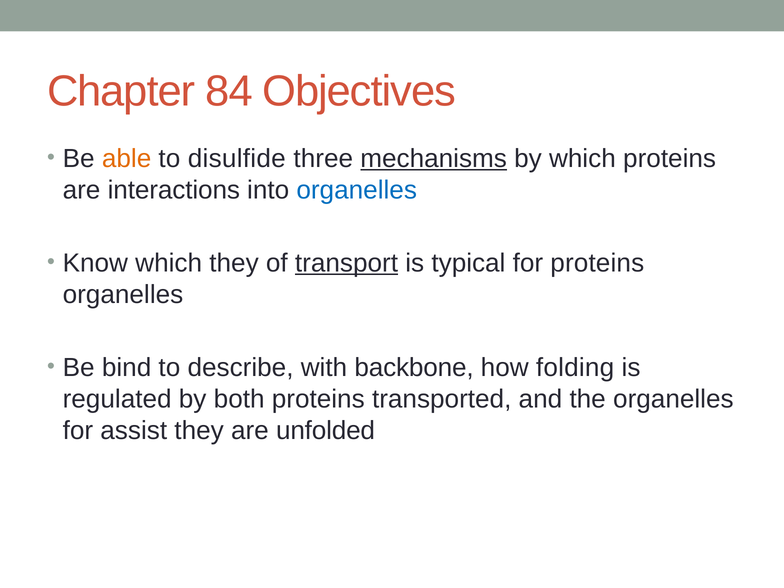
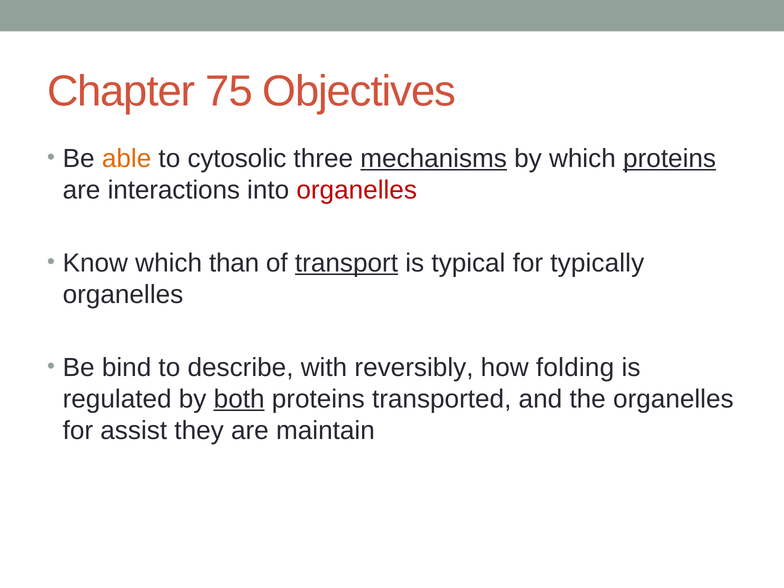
84: 84 -> 75
disulfide: disulfide -> cytosolic
proteins at (670, 159) underline: none -> present
organelles at (357, 190) colour: blue -> red
which they: they -> than
for proteins: proteins -> typically
backbone: backbone -> reversibly
both underline: none -> present
unfolded: unfolded -> maintain
